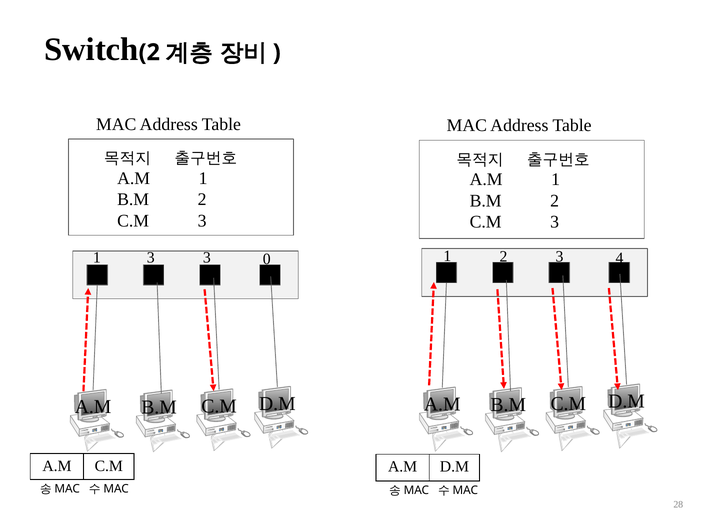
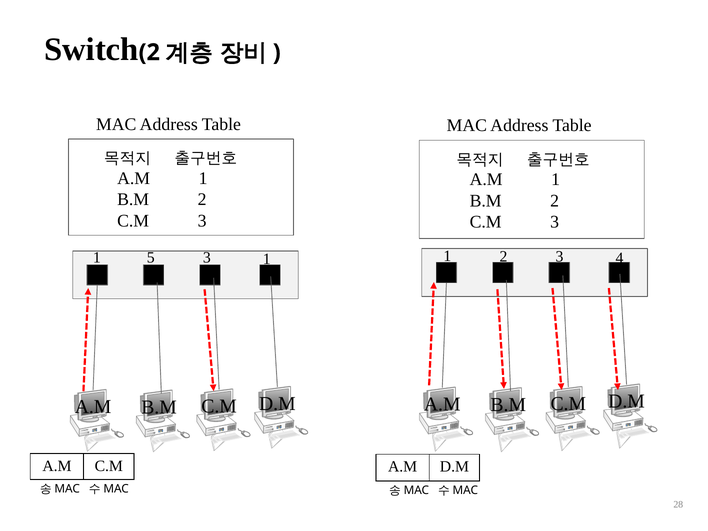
1 3: 3 -> 5
3 0: 0 -> 1
